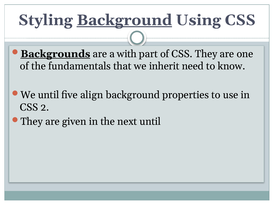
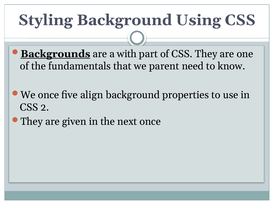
Background at (124, 20) underline: present -> none
inherit: inherit -> parent
We until: until -> once
next until: until -> once
